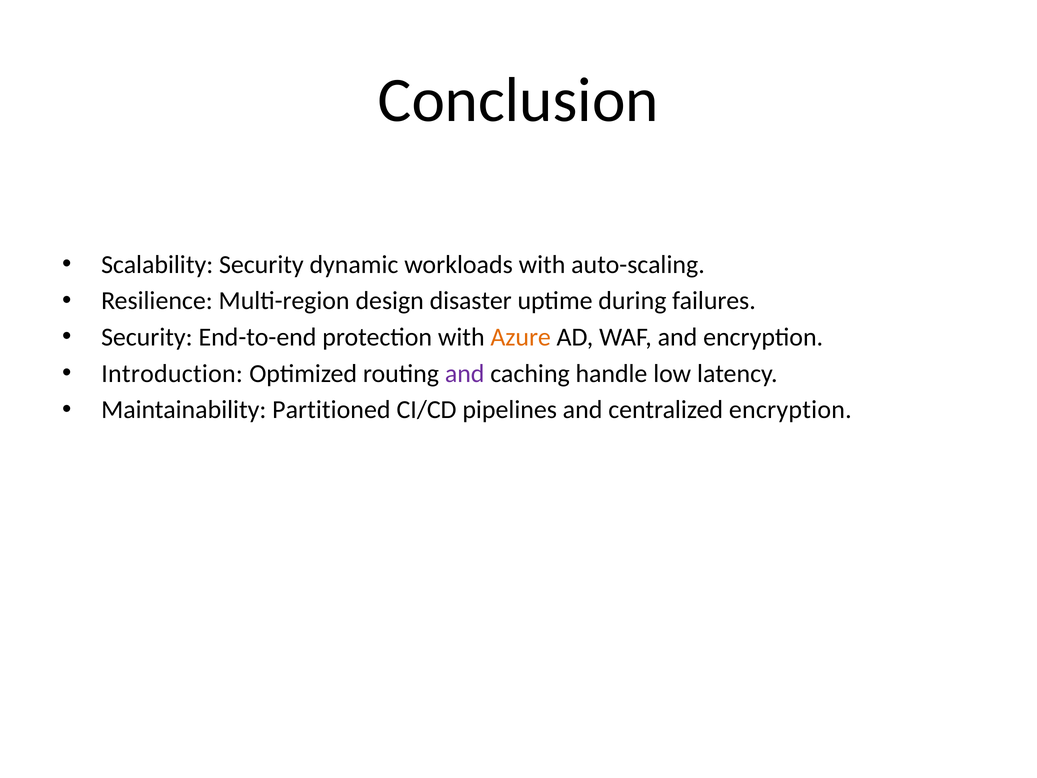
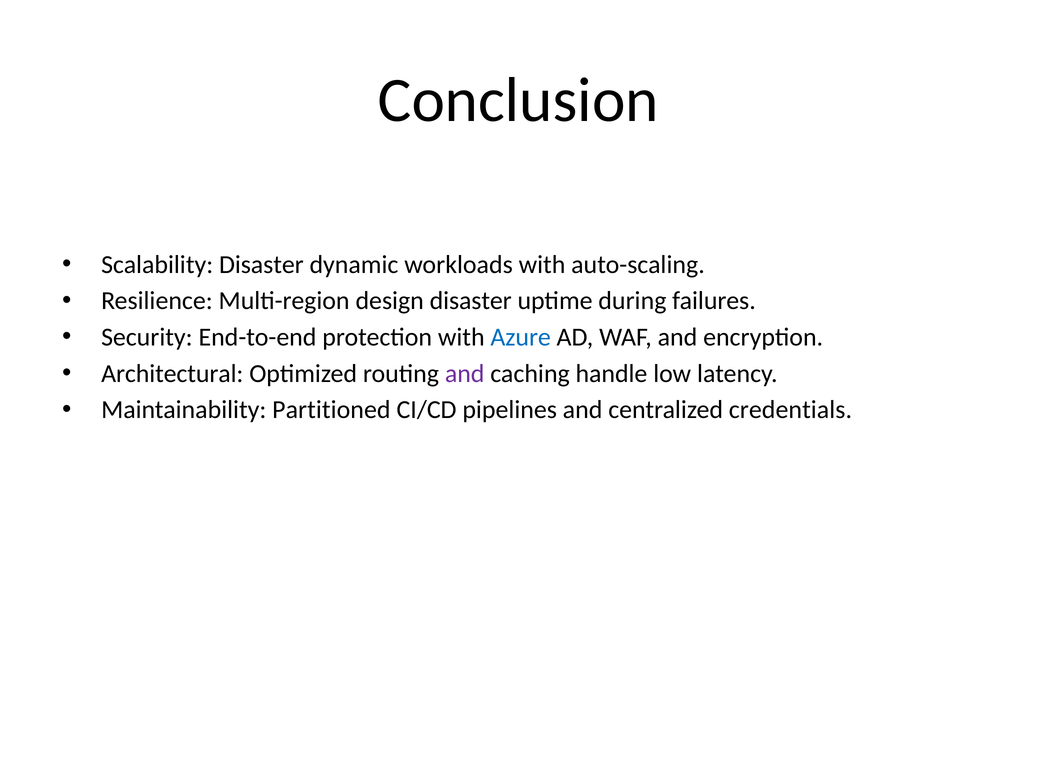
Scalability Security: Security -> Disaster
Azure colour: orange -> blue
Introduction: Introduction -> Architectural
centralized encryption: encryption -> credentials
